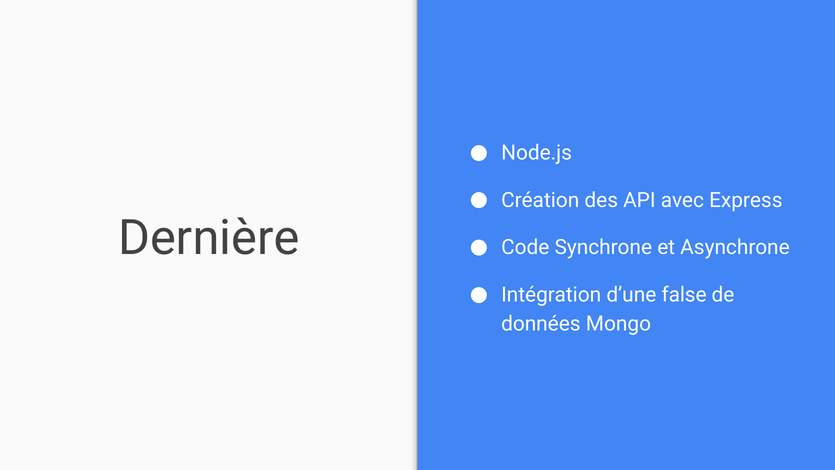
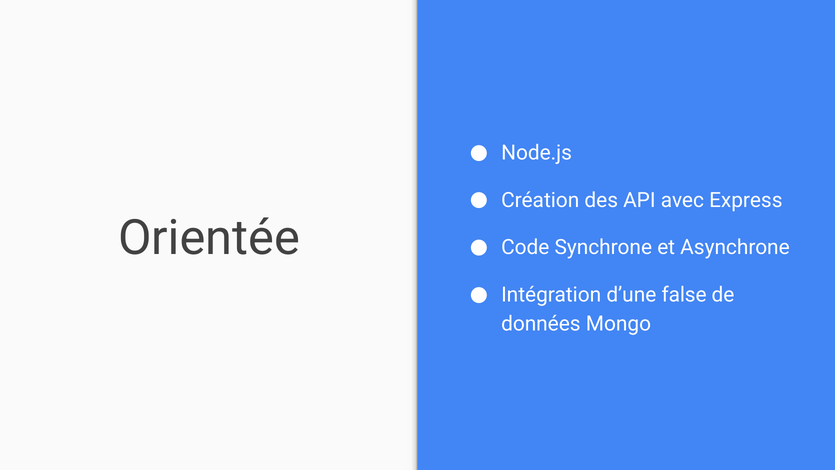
Dernière: Dernière -> Orientée
